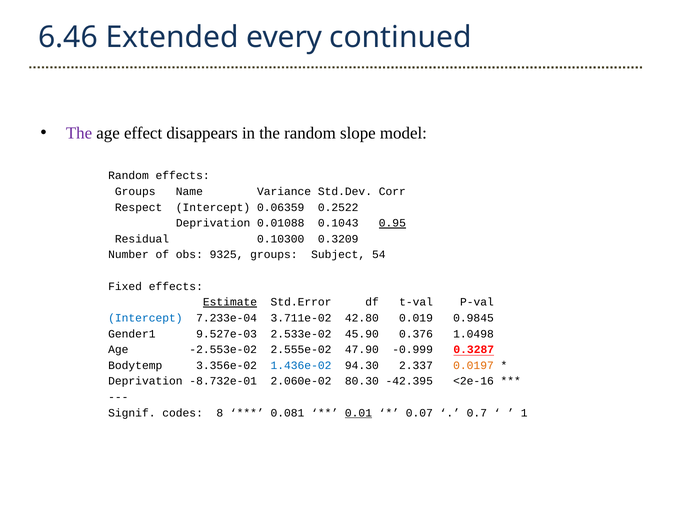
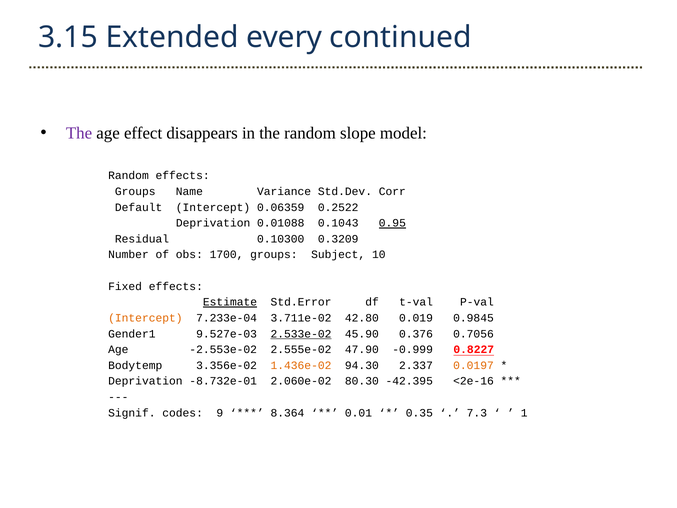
6.46: 6.46 -> 3.15
Respect: Respect -> Default
9325: 9325 -> 1700
54: 54 -> 10
Intercept at (145, 318) colour: blue -> orange
2.533e-02 underline: none -> present
1.0498: 1.0498 -> 0.7056
0.3287: 0.3287 -> 0.8227
1.436e-02 colour: blue -> orange
8: 8 -> 9
0.081: 0.081 -> 8.364
0.01 underline: present -> none
0.07: 0.07 -> 0.35
0.7: 0.7 -> 7.3
